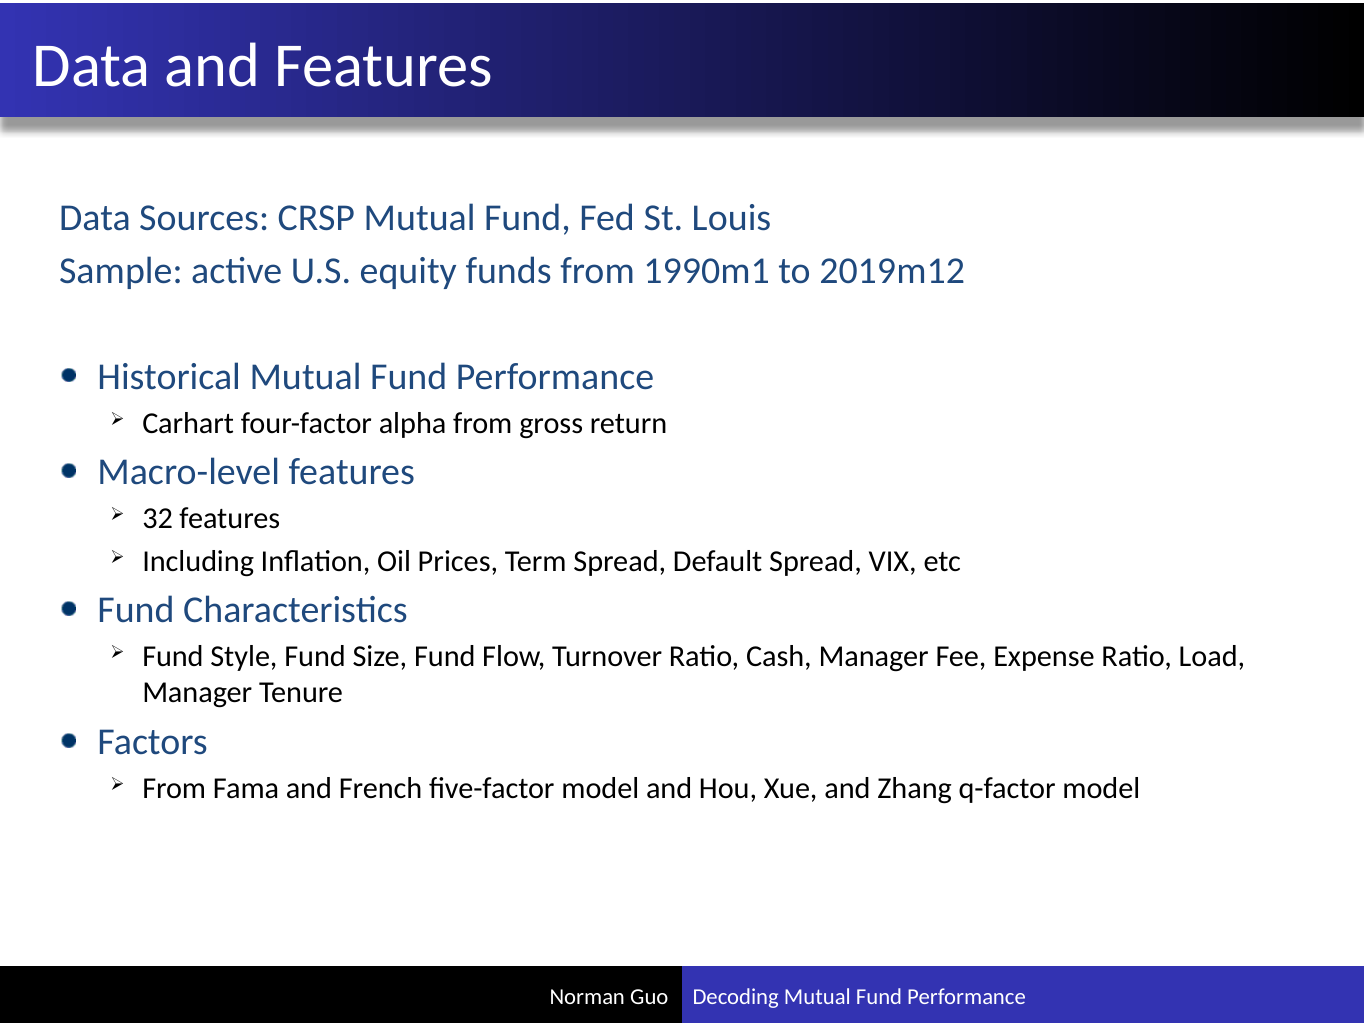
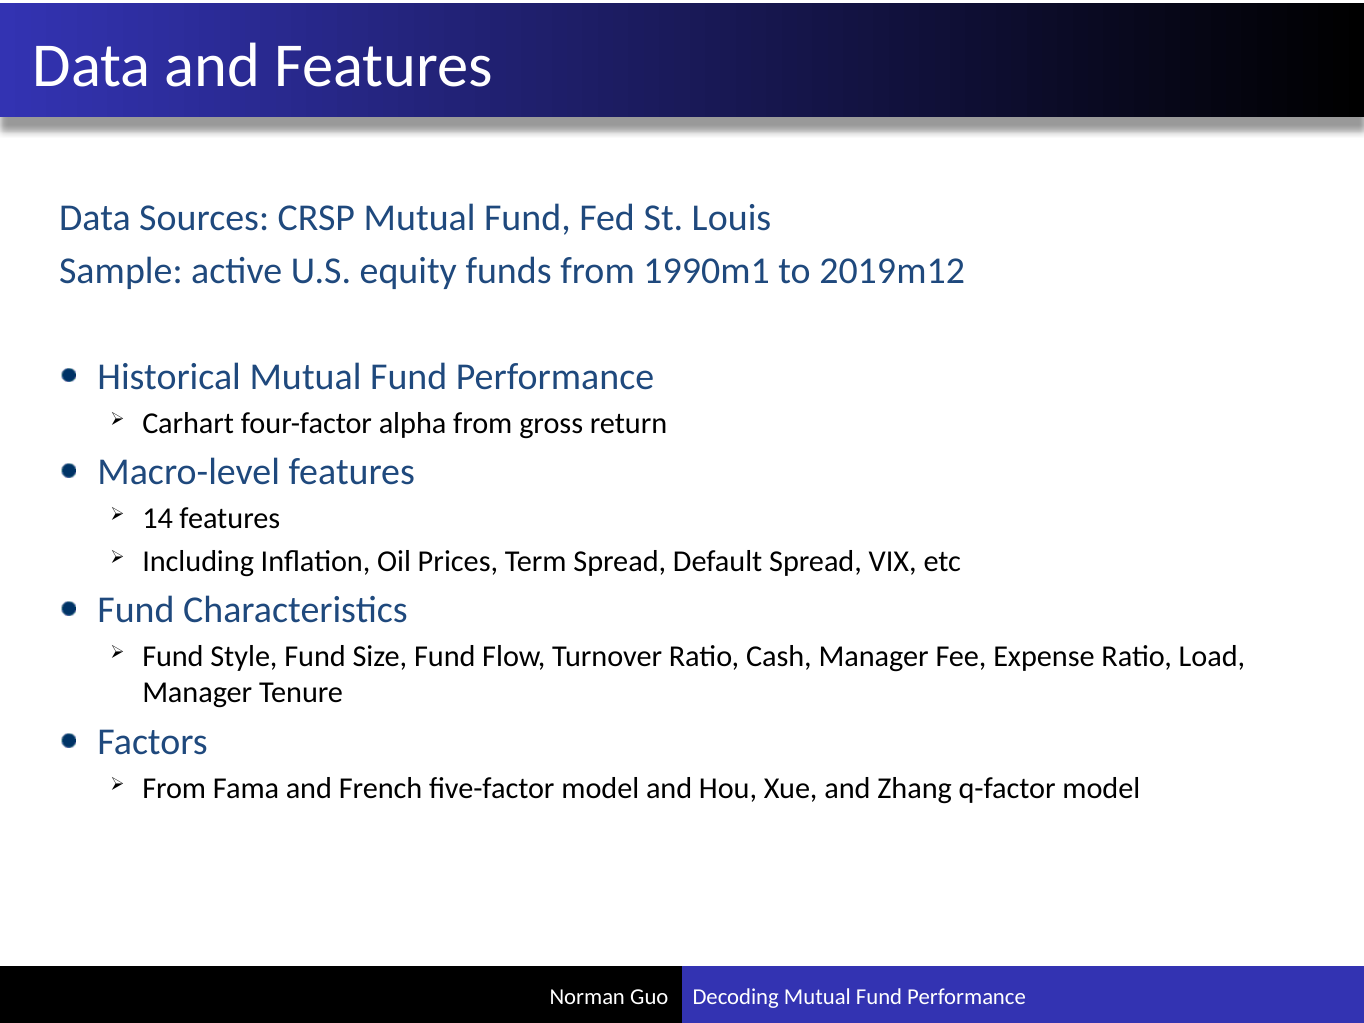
32: 32 -> 14
